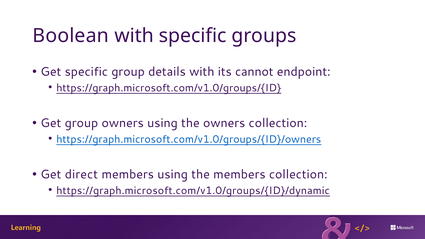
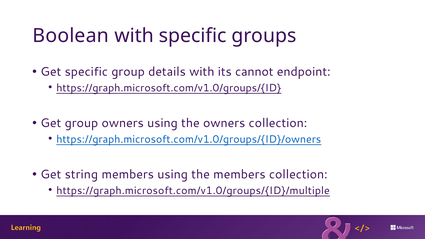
direct: direct -> string
https://graph.microsoft.com/v1.0/groups/{ID}/dynamic: https://graph.microsoft.com/v1.0/groups/{ID}/dynamic -> https://graph.microsoft.com/v1.0/groups/{ID}/multiple
